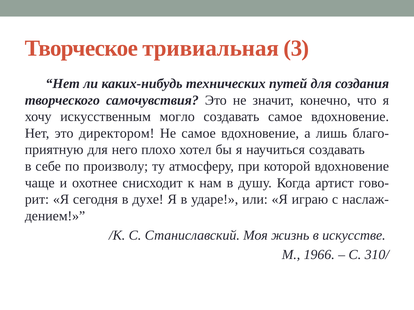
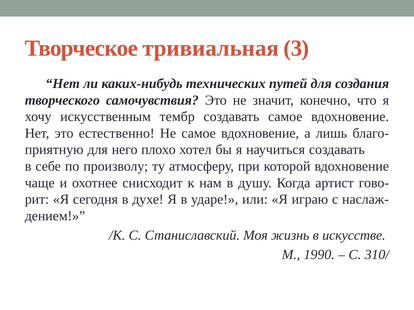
могло: могло -> тембр
директором: директором -> естественно
1966: 1966 -> 1990
